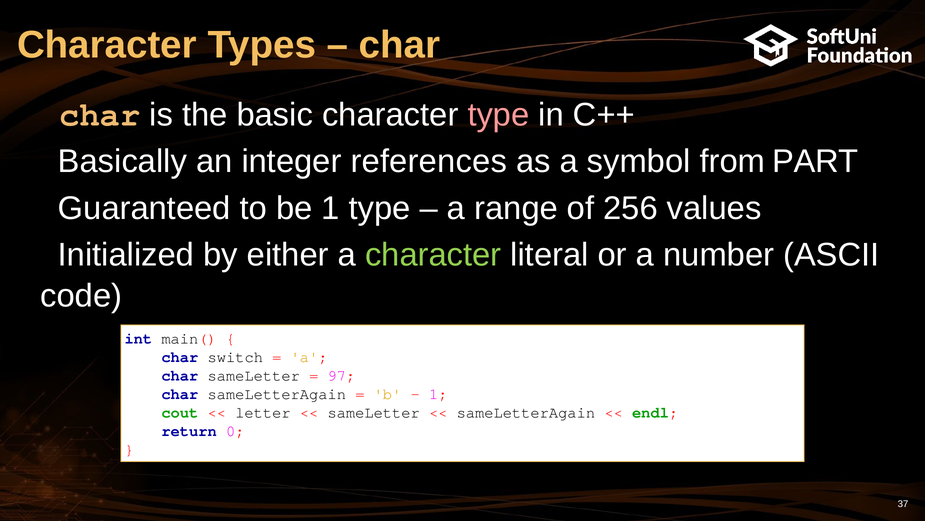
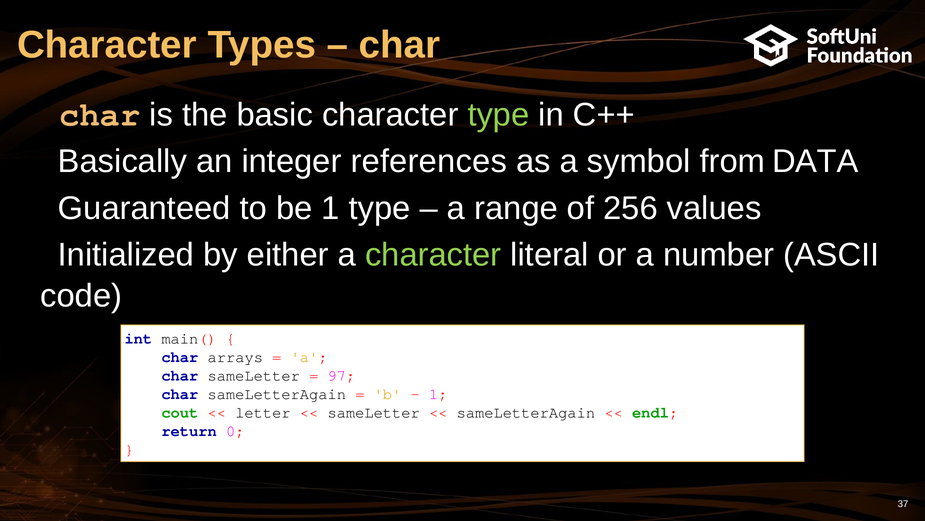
type at (498, 115) colour: pink -> light green
PART: PART -> DATA
switch: switch -> arrays
